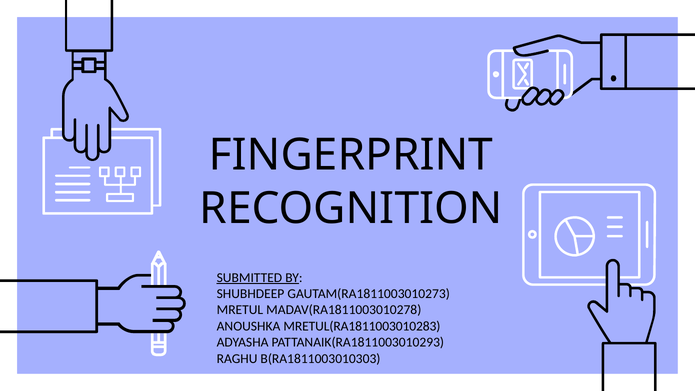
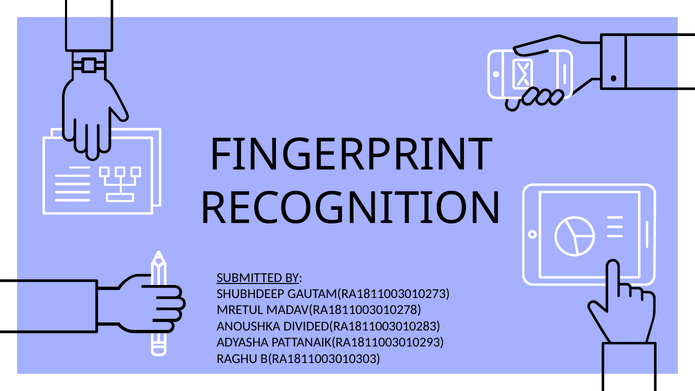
MRETUL(RA1811003010283: MRETUL(RA1811003010283 -> DIVIDED(RA1811003010283
